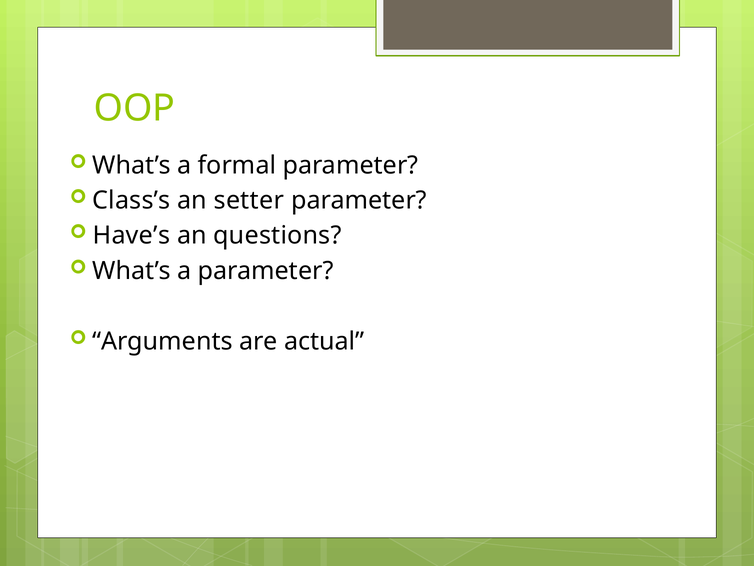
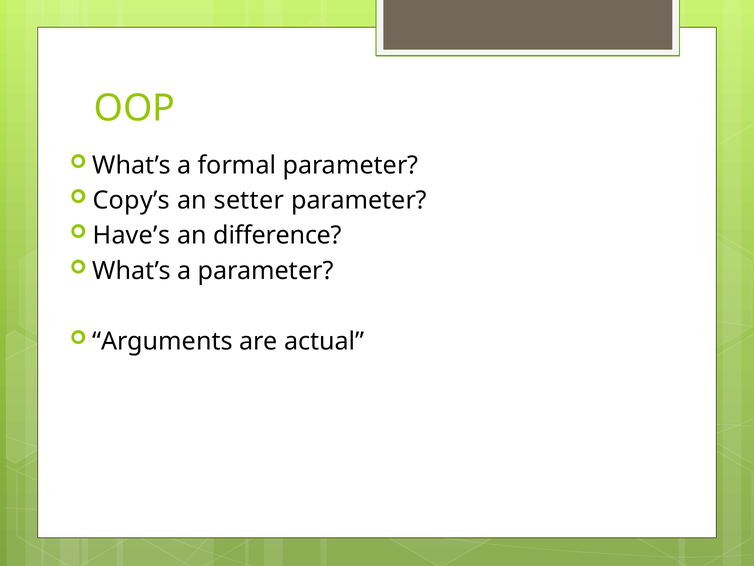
Class’s: Class’s -> Copy’s
questions: questions -> difference
